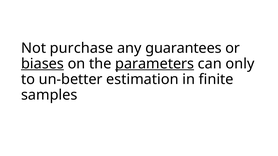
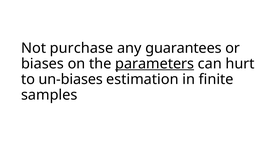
biases underline: present -> none
only: only -> hurt
un-better: un-better -> un-biases
